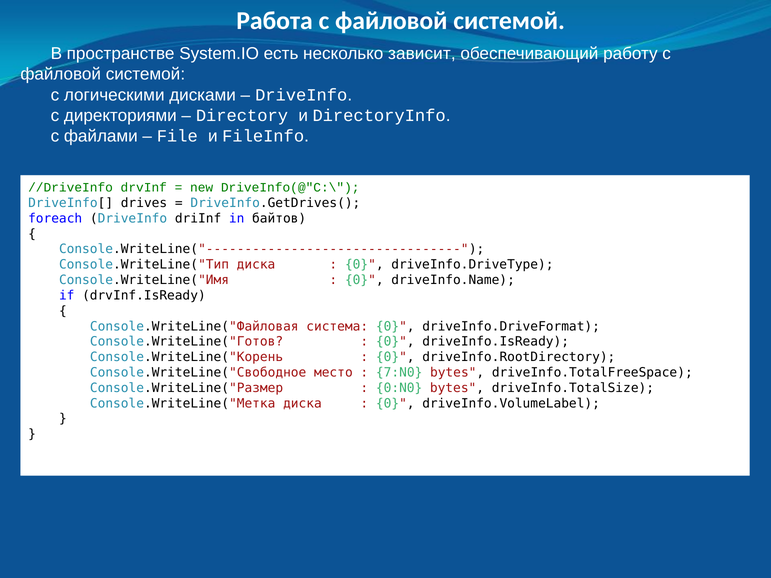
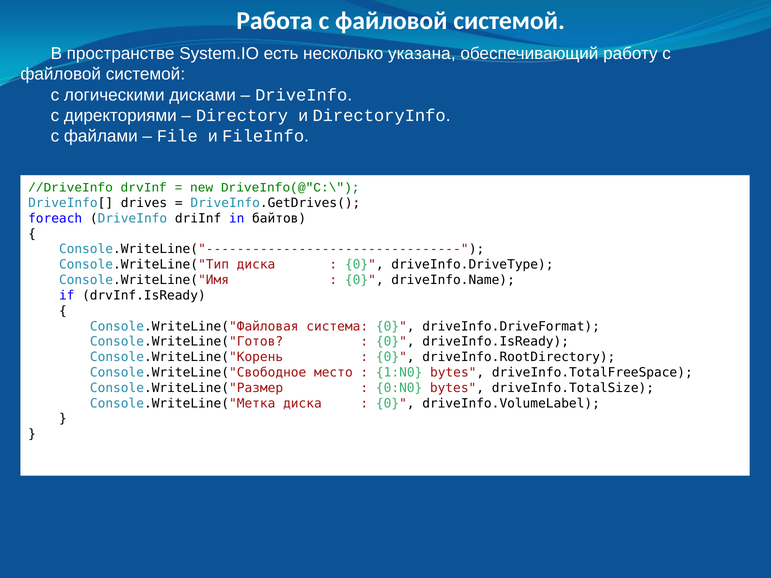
зависит: зависит -> указана
7:N0: 7:N0 -> 1:N0
